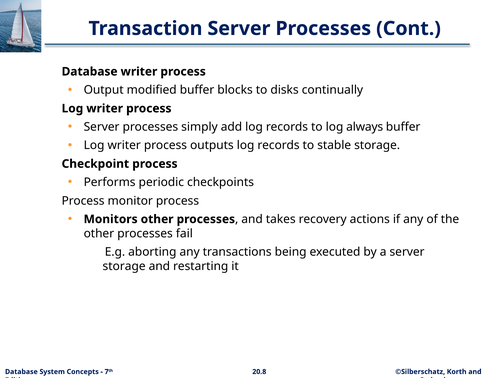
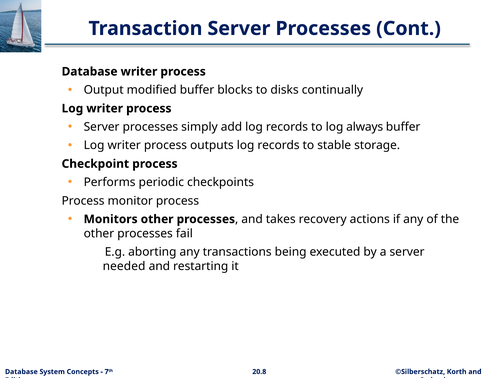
storage at (124, 266): storage -> needed
